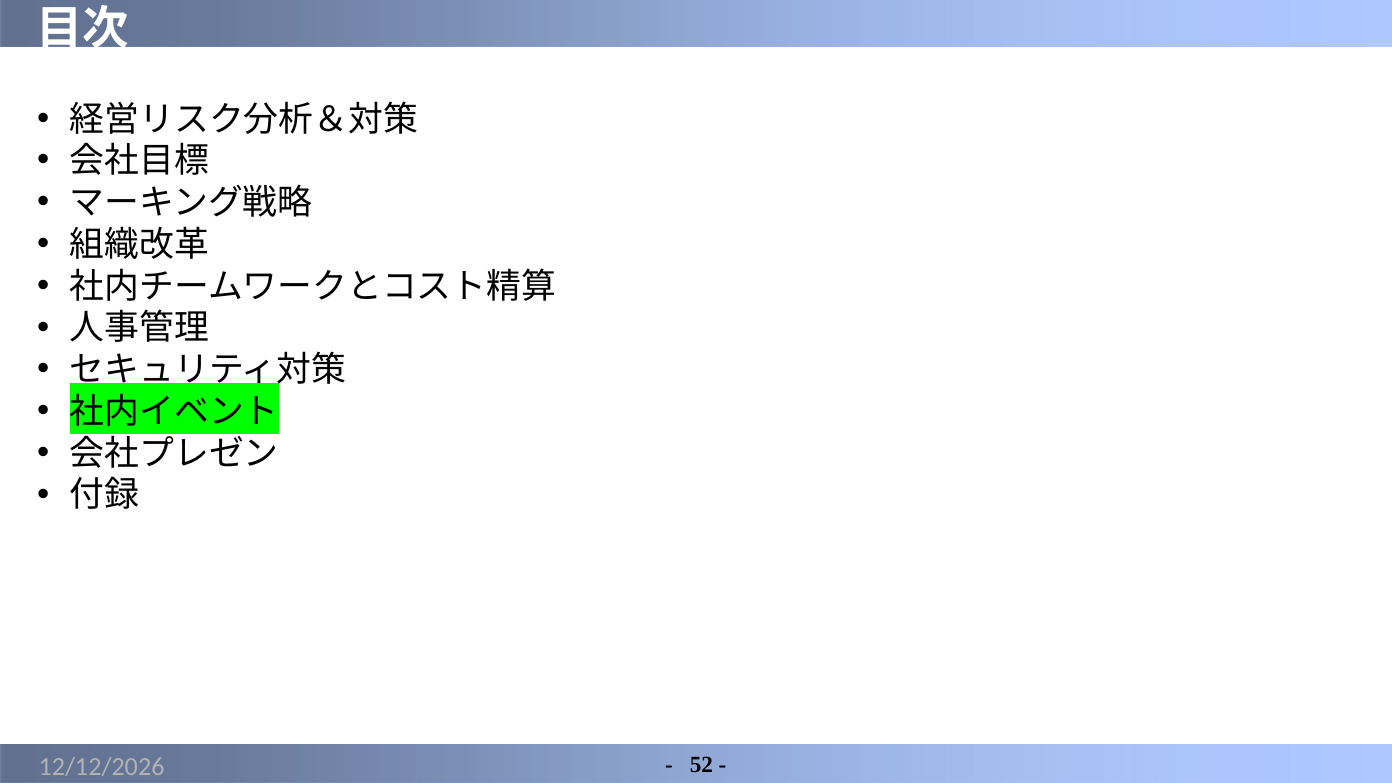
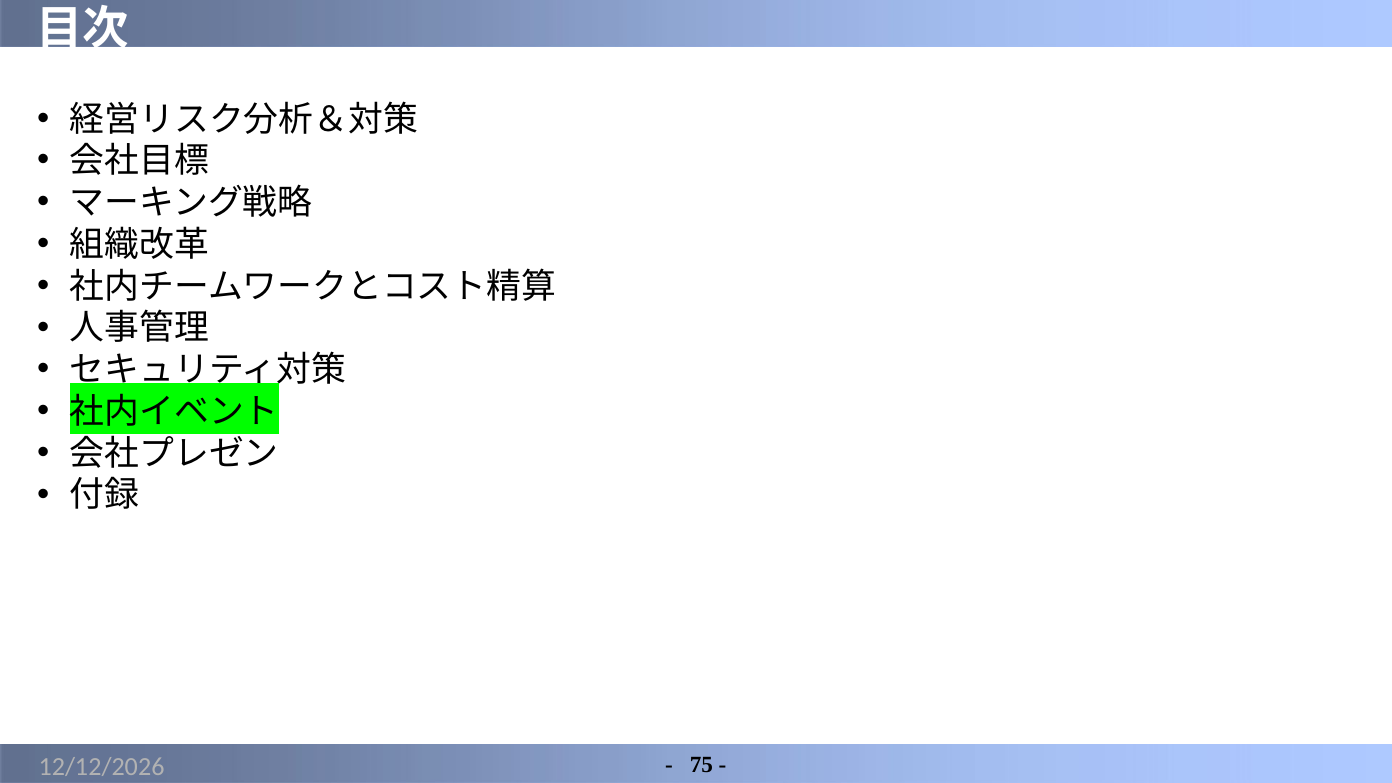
52: 52 -> 75
